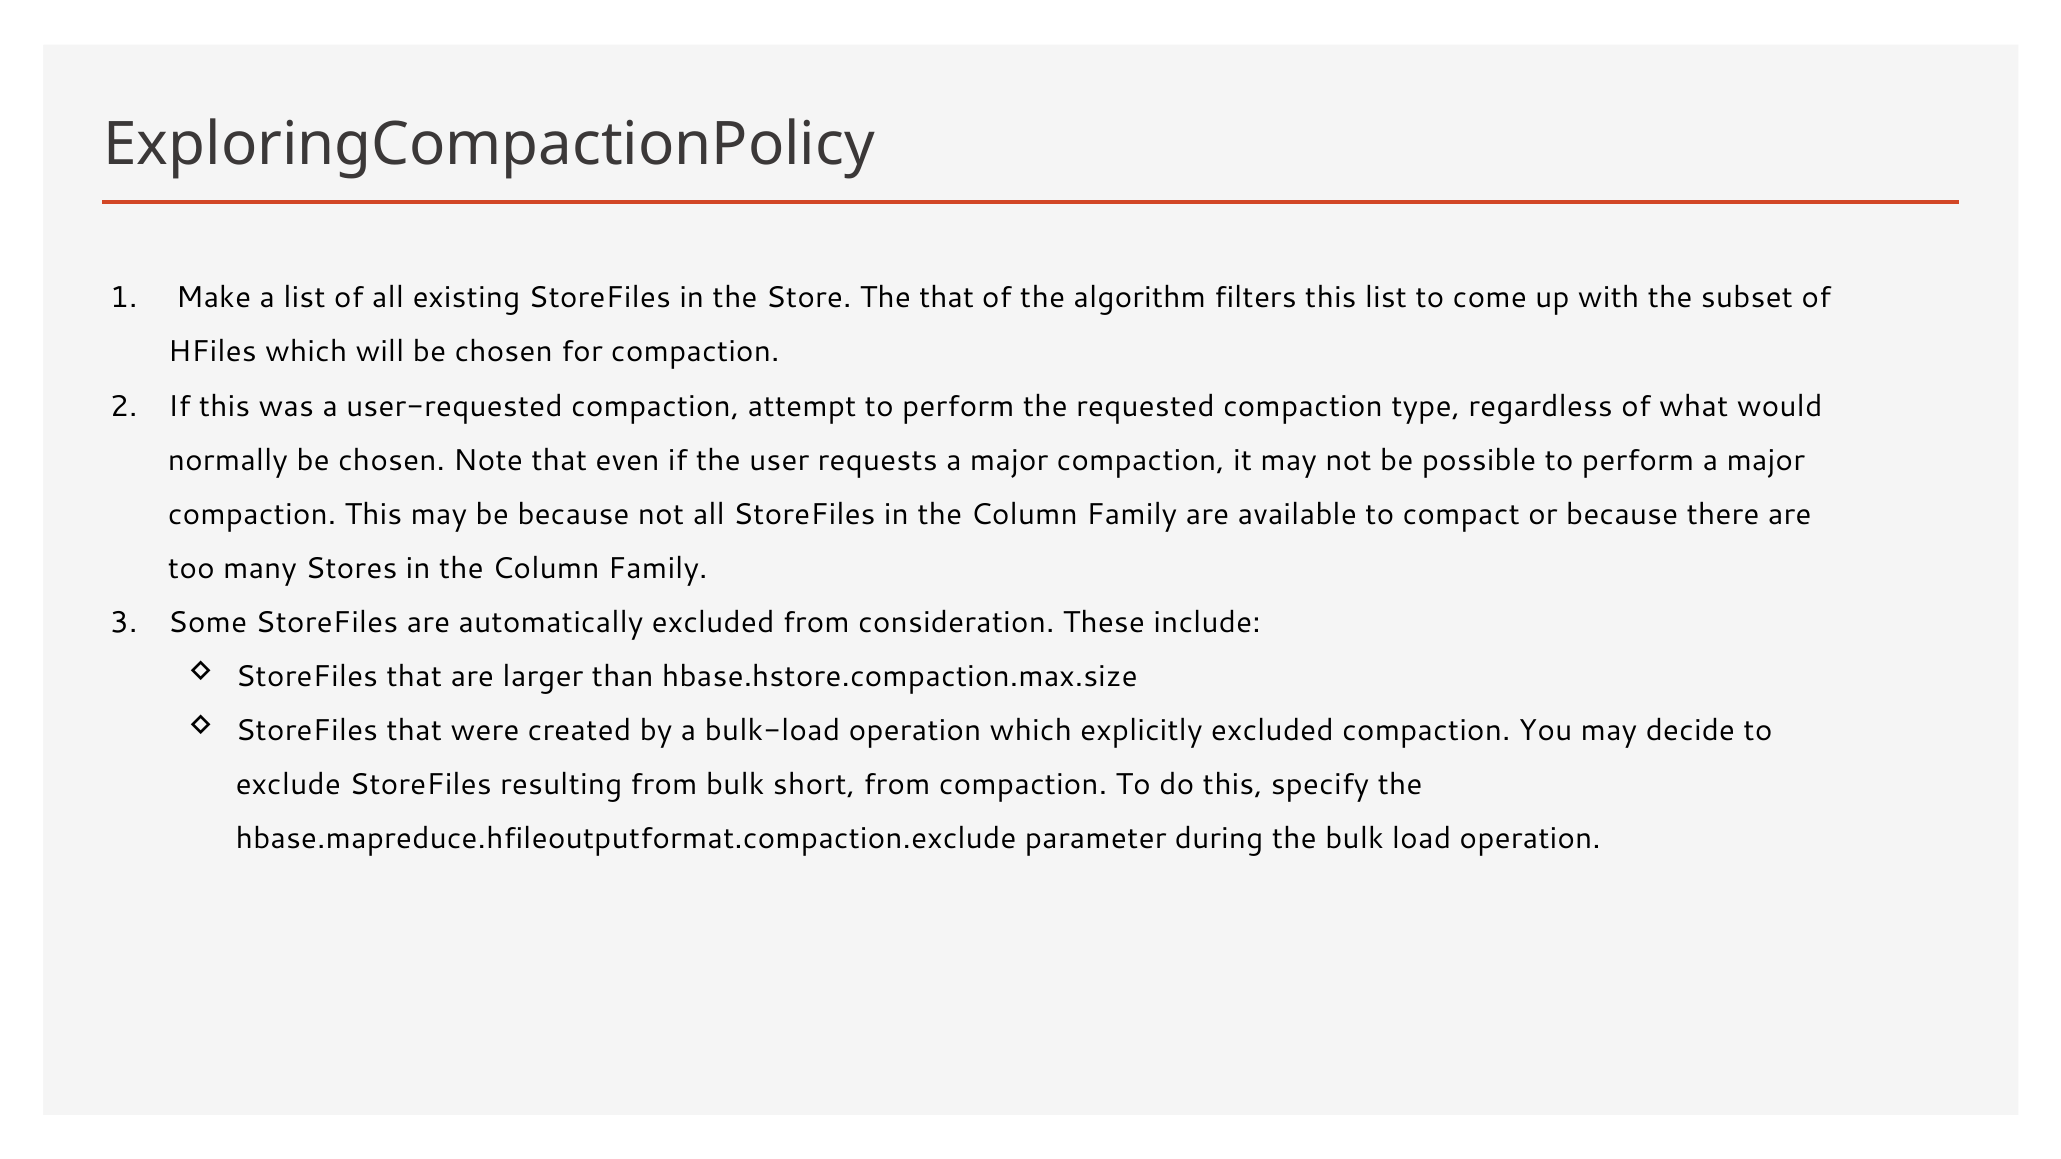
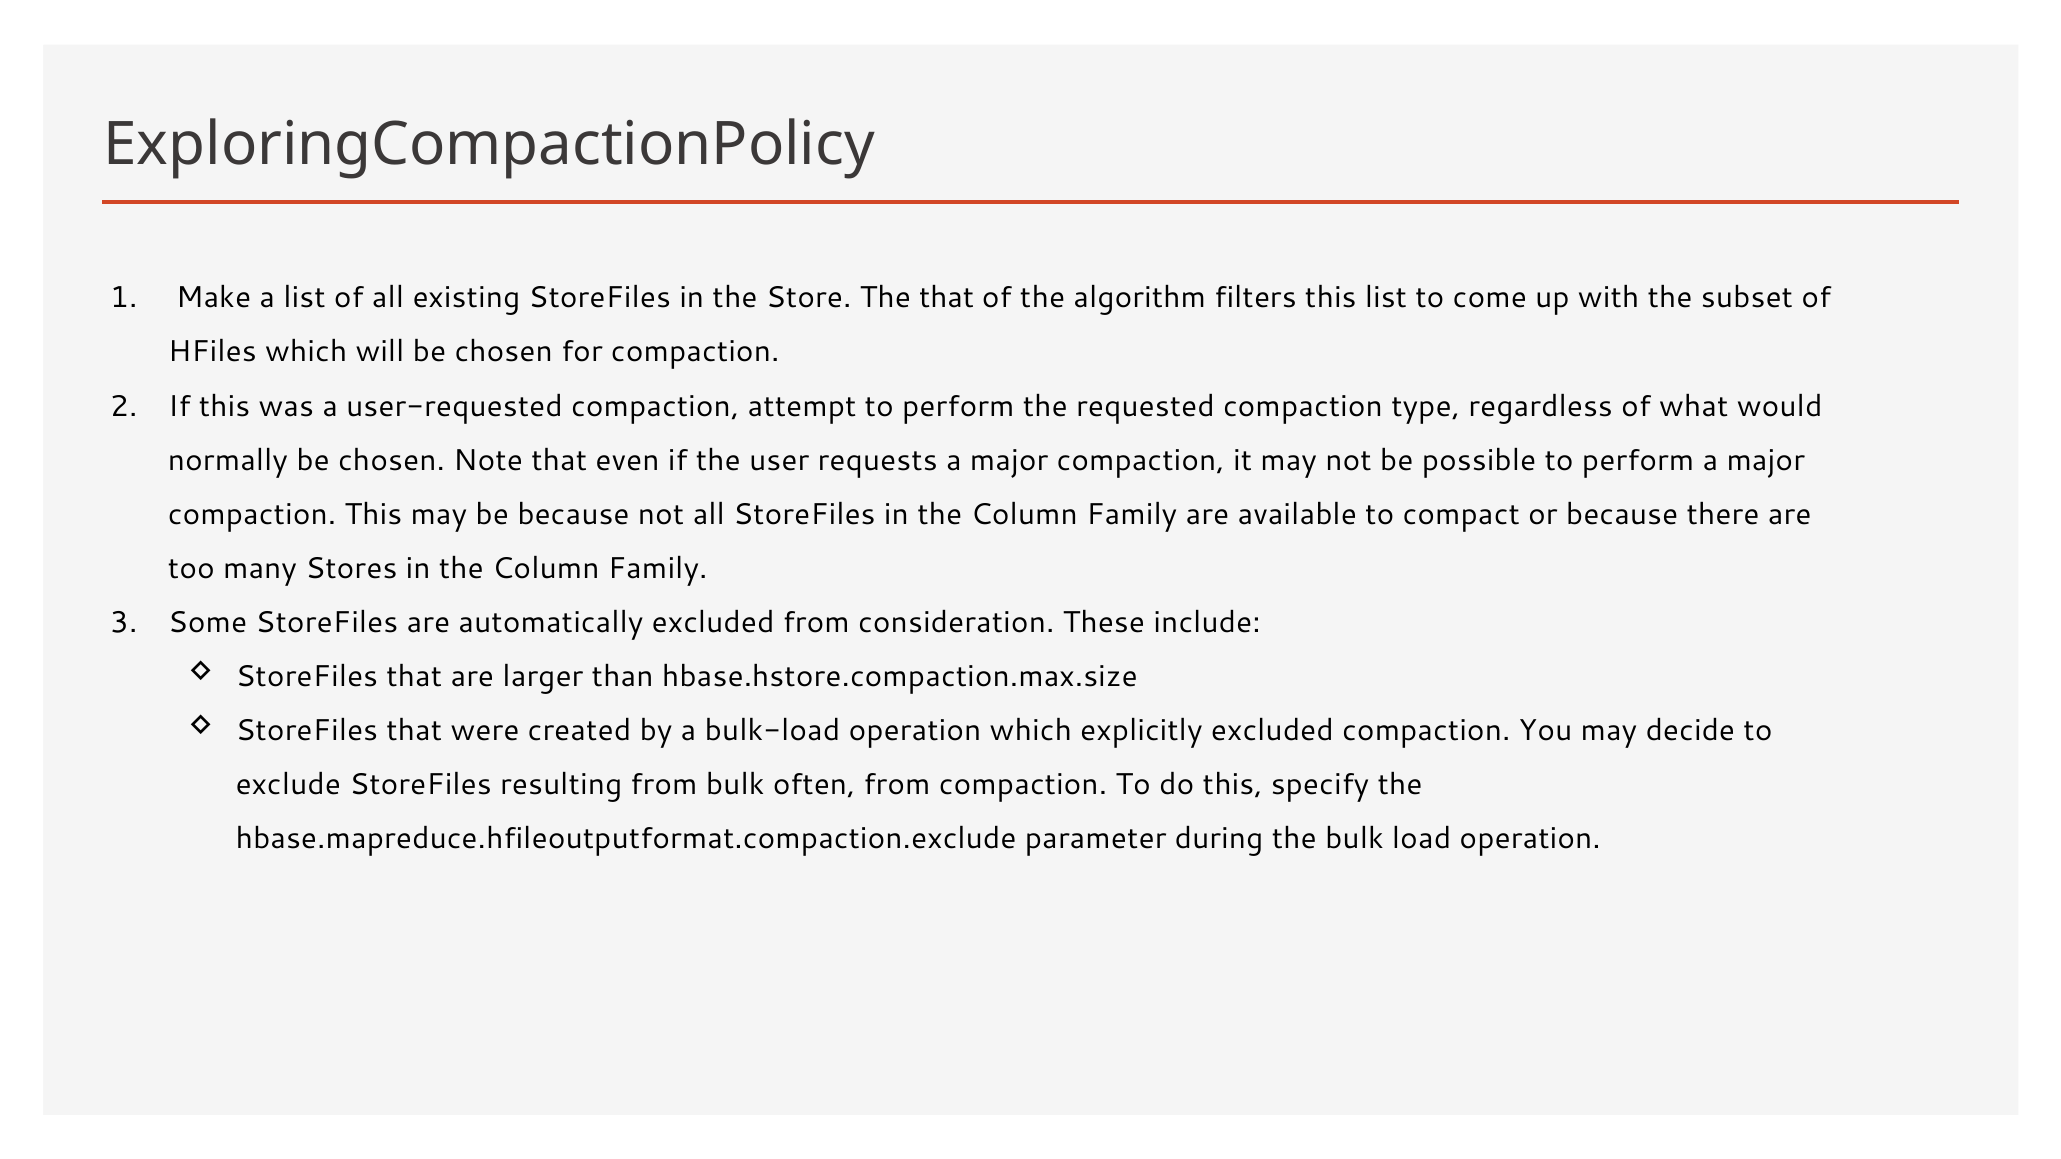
short: short -> often
